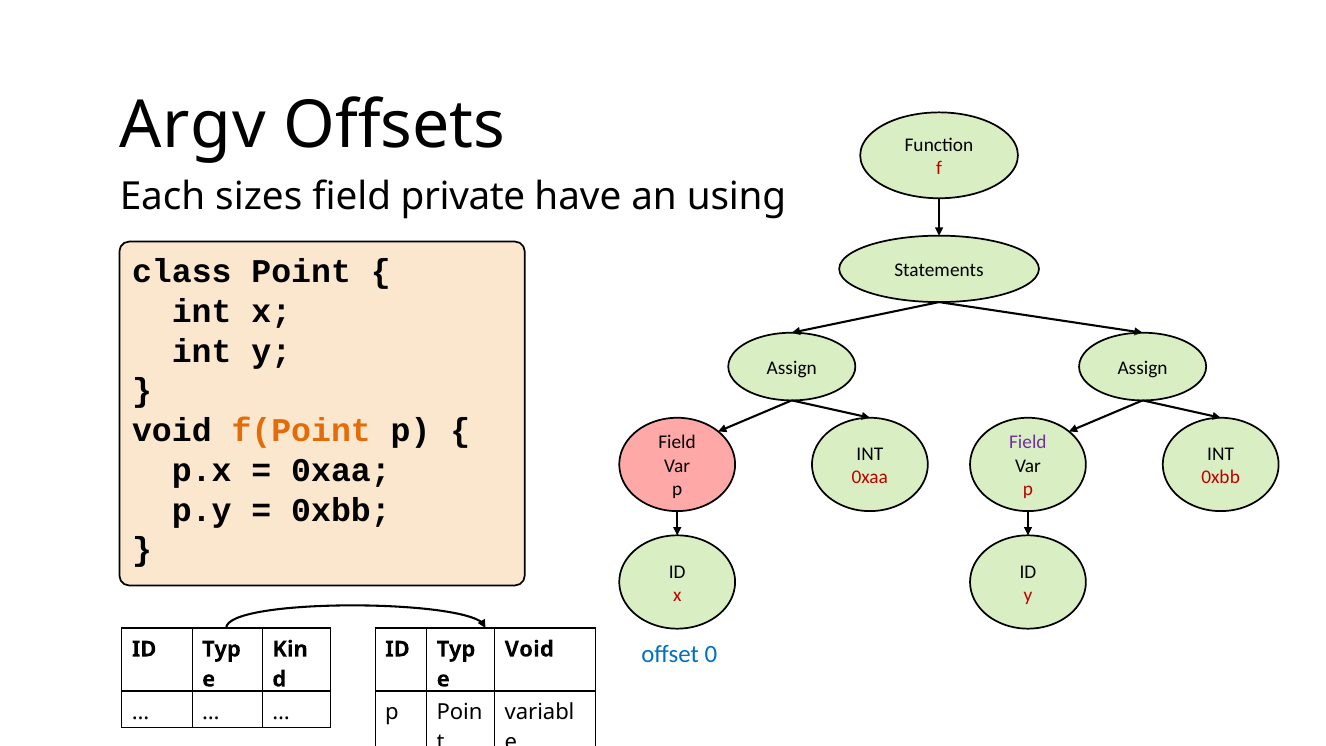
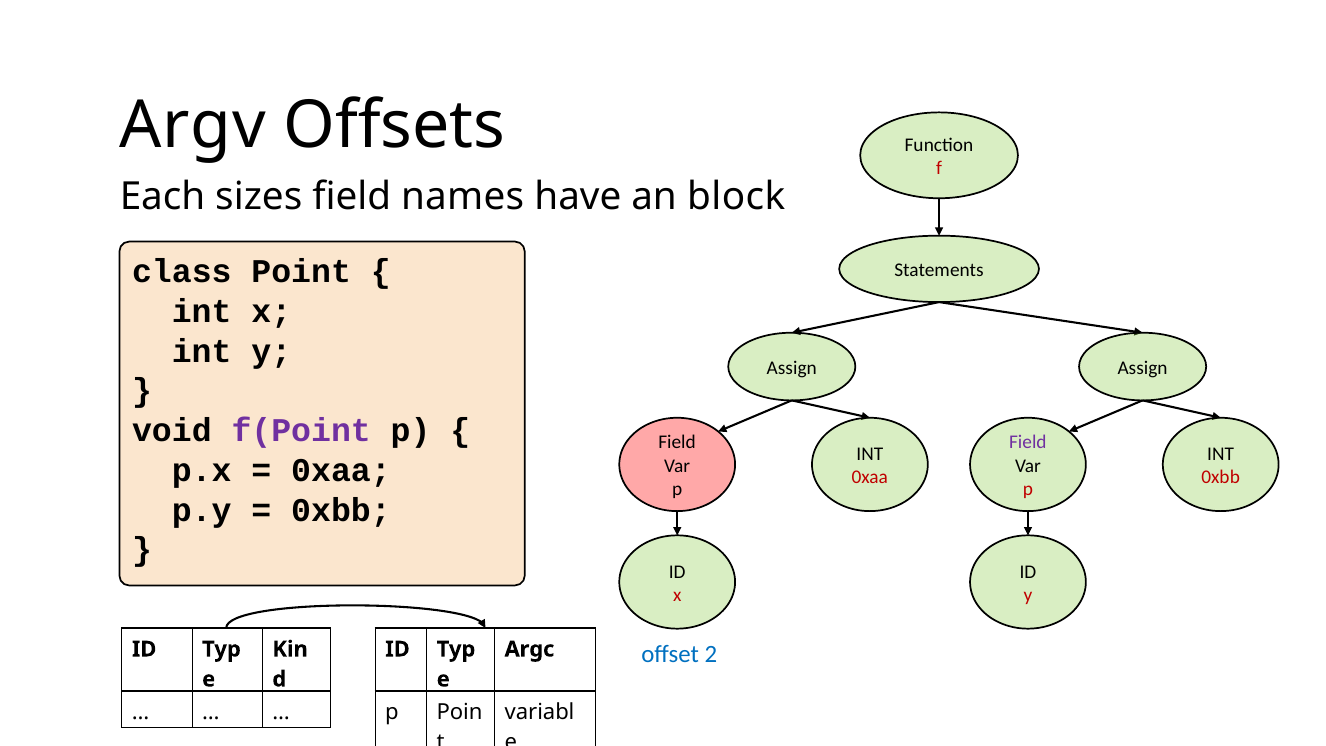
private: private -> names
using: using -> block
f(Point colour: orange -> purple
0: 0 -> 2
Void at (529, 649): Void -> Argc
